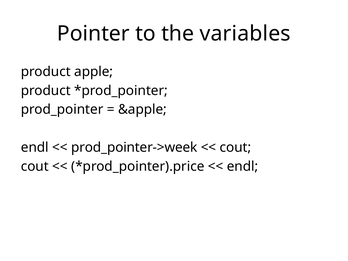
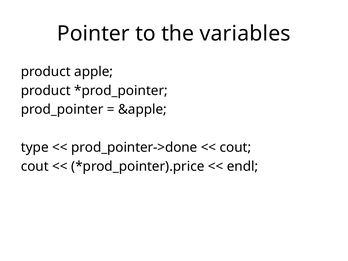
endl at (35, 147): endl -> type
prod_pointer->week: prod_pointer->week -> prod_pointer->done
